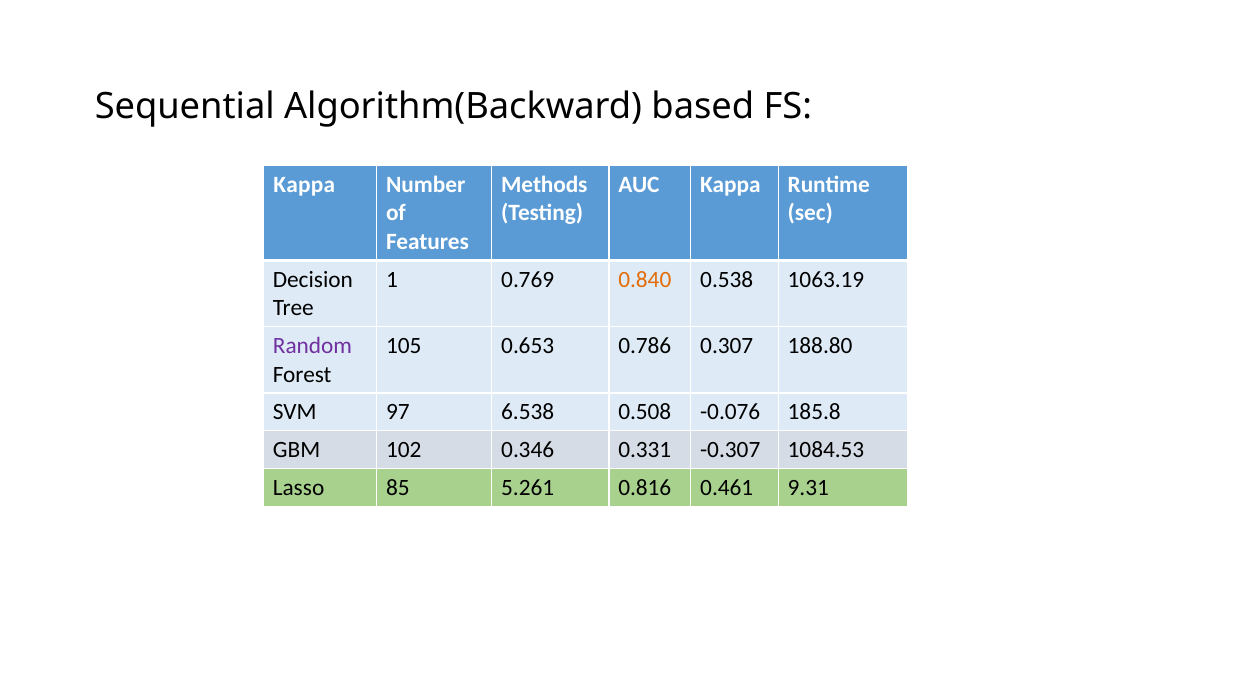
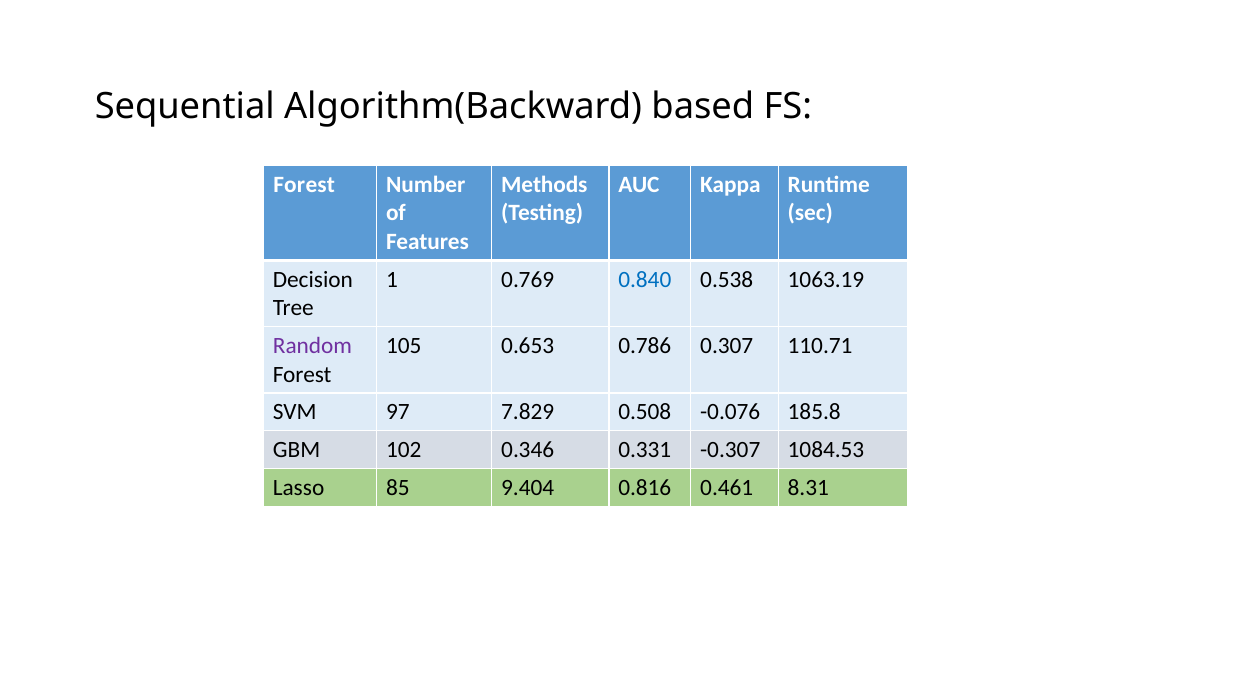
Kappa at (304, 185): Kappa -> Forest
0.840 colour: orange -> blue
188.80: 188.80 -> 110.71
6.538: 6.538 -> 7.829
5.261: 5.261 -> 9.404
9.31: 9.31 -> 8.31
